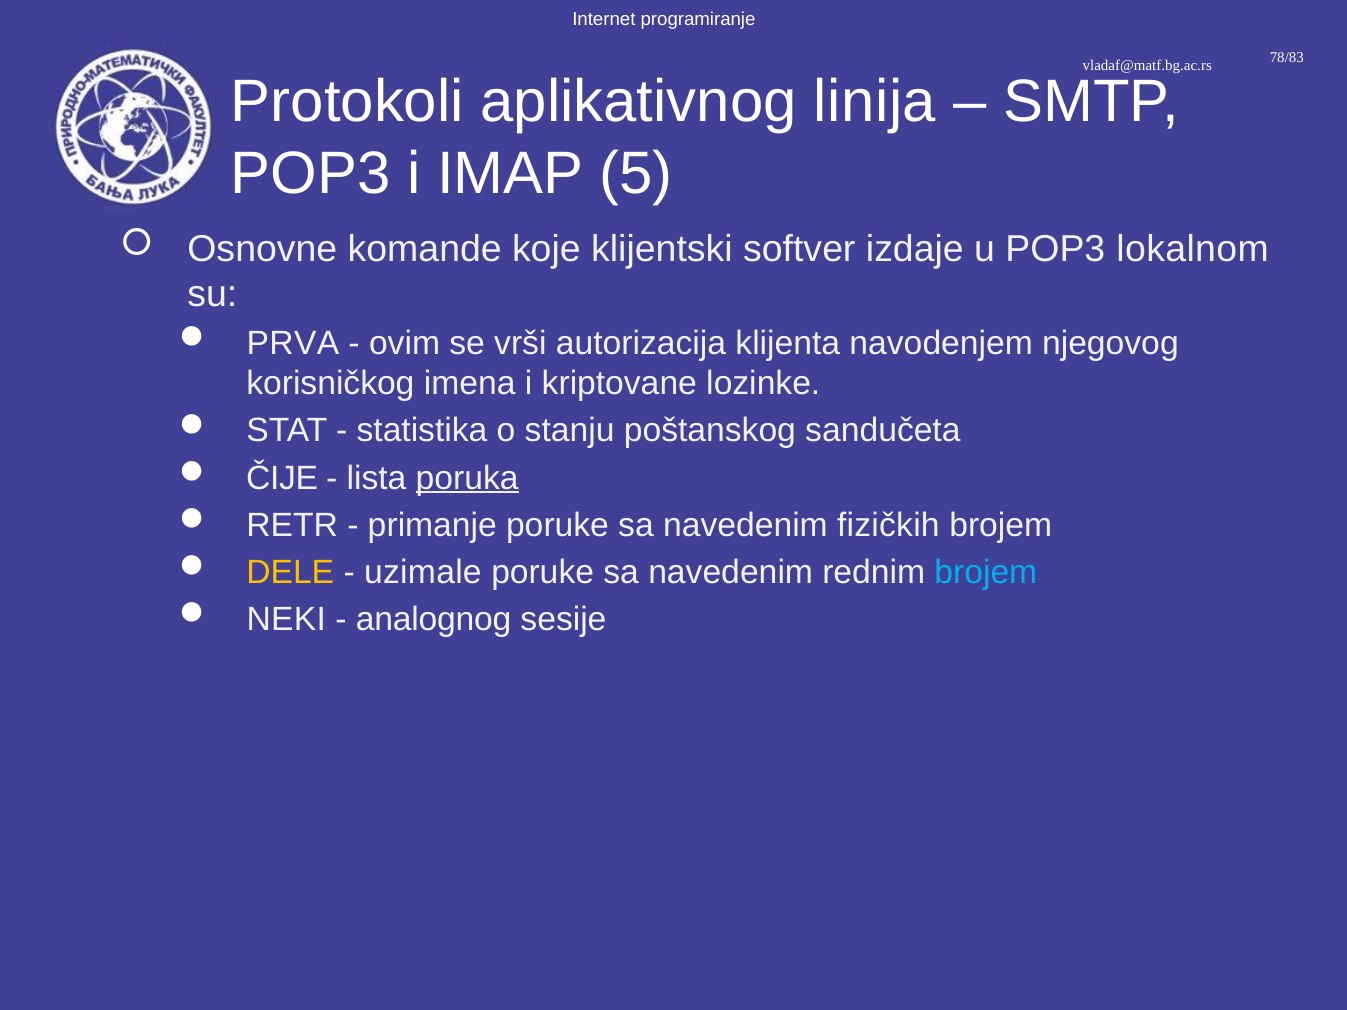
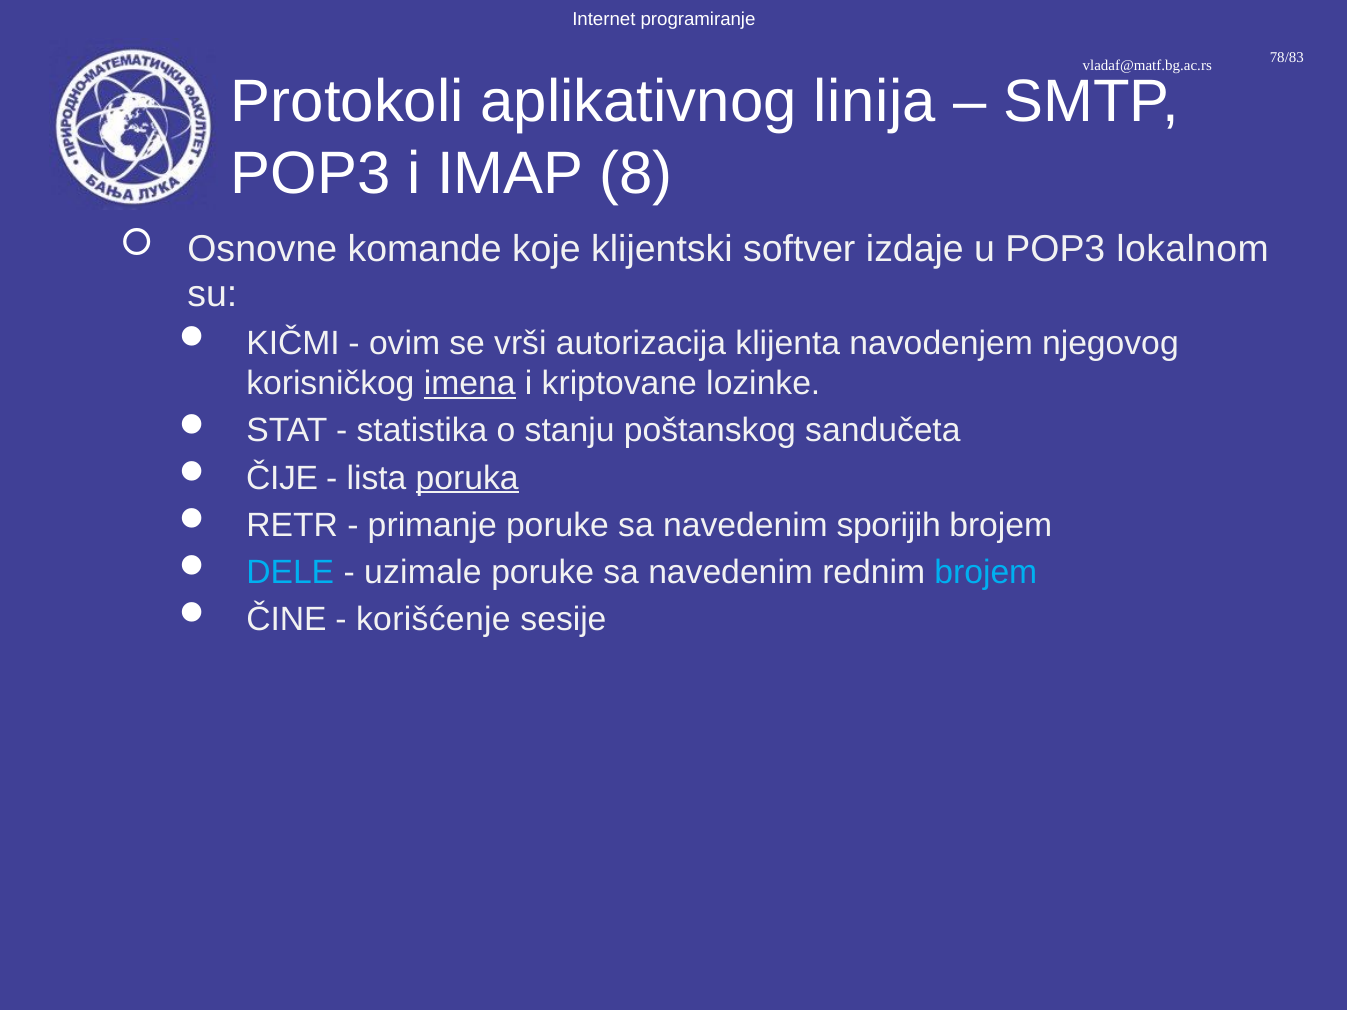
5: 5 -> 8
PRVA: PRVA -> KIČMI
imena underline: none -> present
fizičkih: fizičkih -> sporijih
DELE colour: yellow -> light blue
NEKI: NEKI -> ČINE
analognog: analognog -> korišćenje
